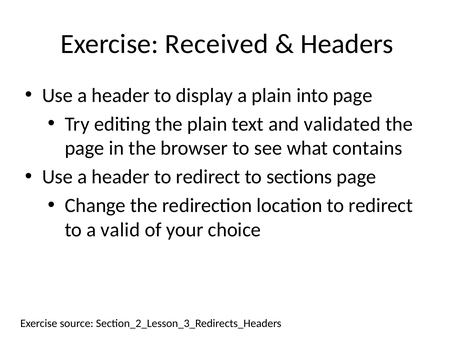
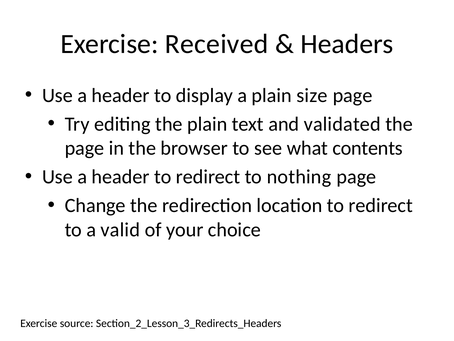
into: into -> size
contains: contains -> contents
sections: sections -> nothing
